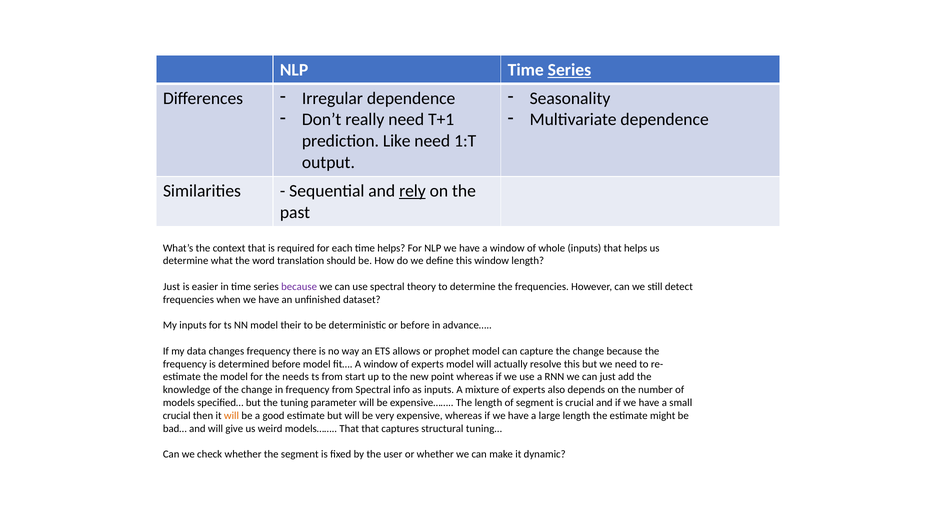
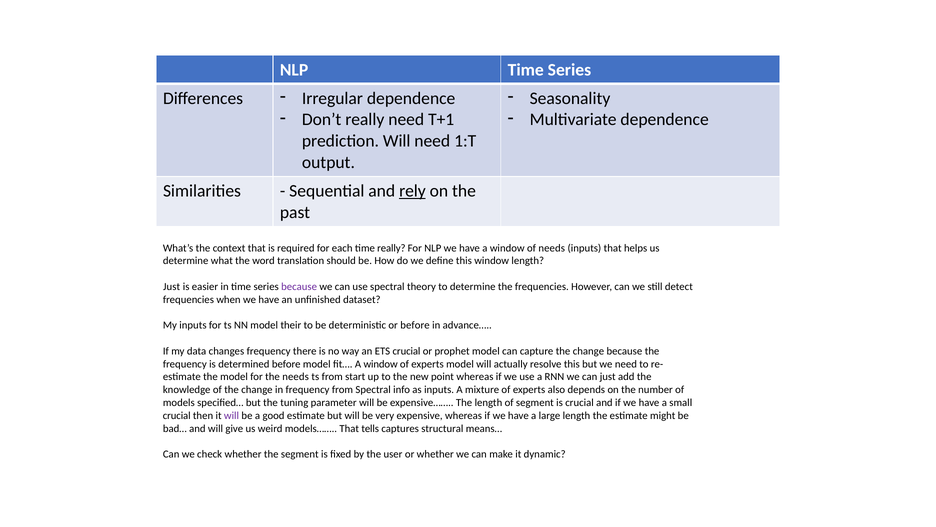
Series at (569, 70) underline: present -> none
prediction Like: Like -> Will
time helps: helps -> really
of whole: whole -> needs
ETS allows: allows -> crucial
will at (232, 415) colour: orange -> purple
That that: that -> tells
tuning…: tuning… -> means…
